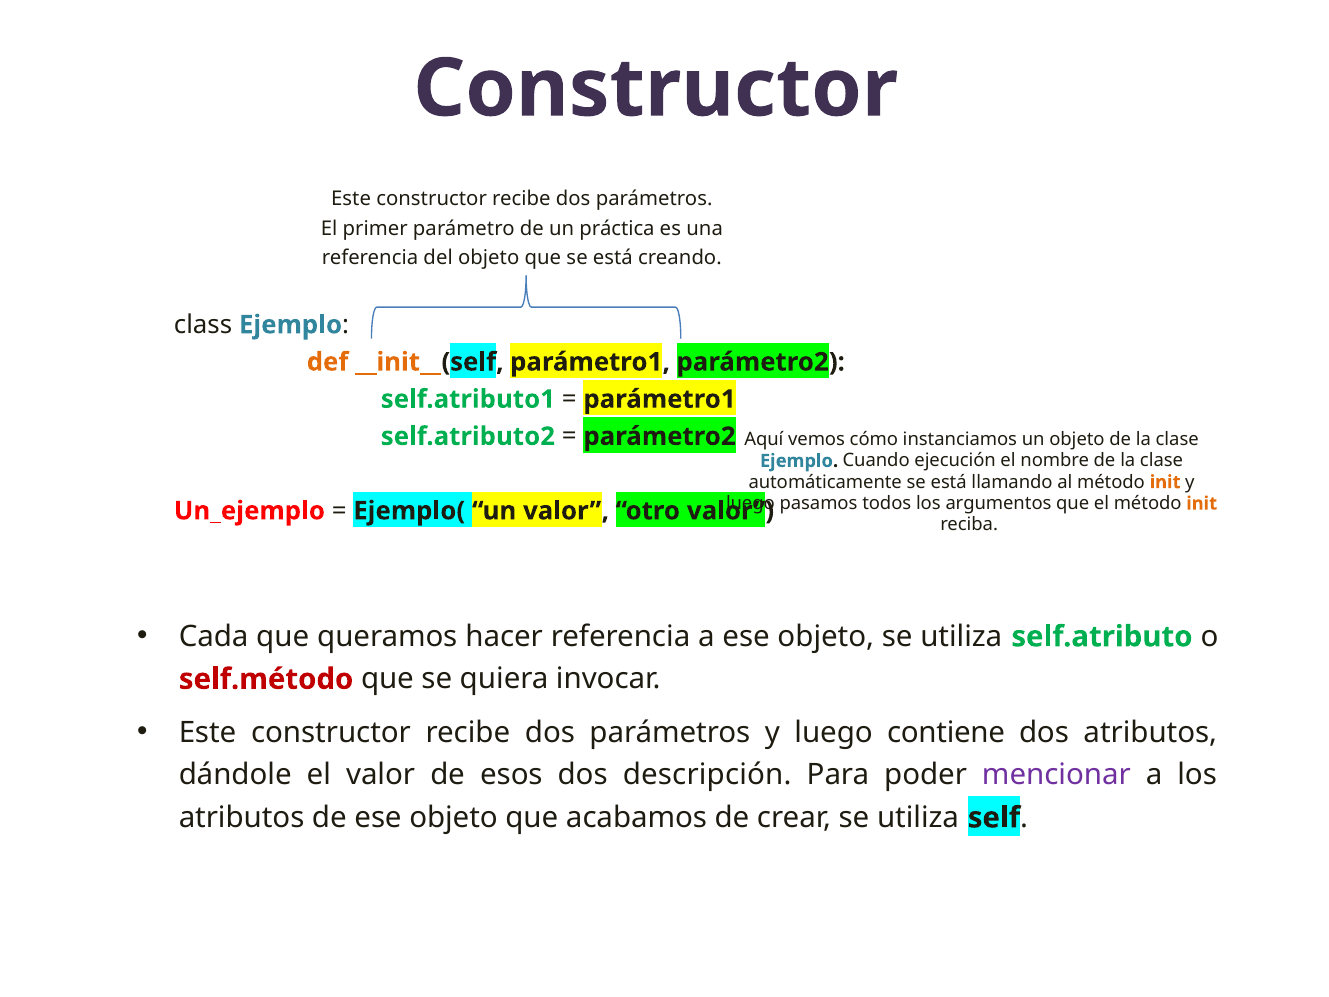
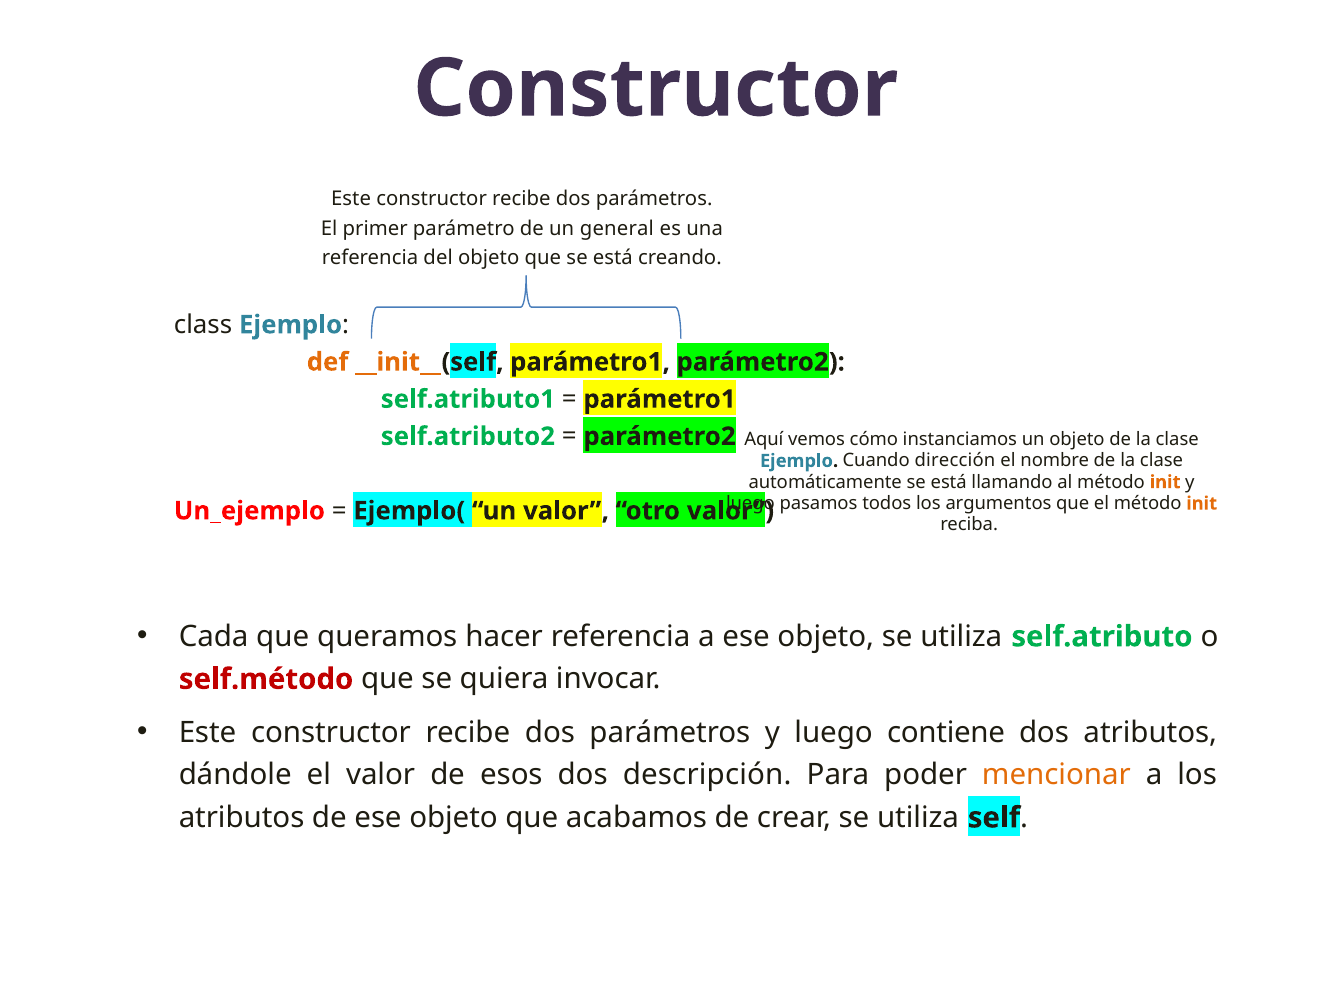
práctica: práctica -> general
ejecución: ejecución -> dirección
mencionar colour: purple -> orange
